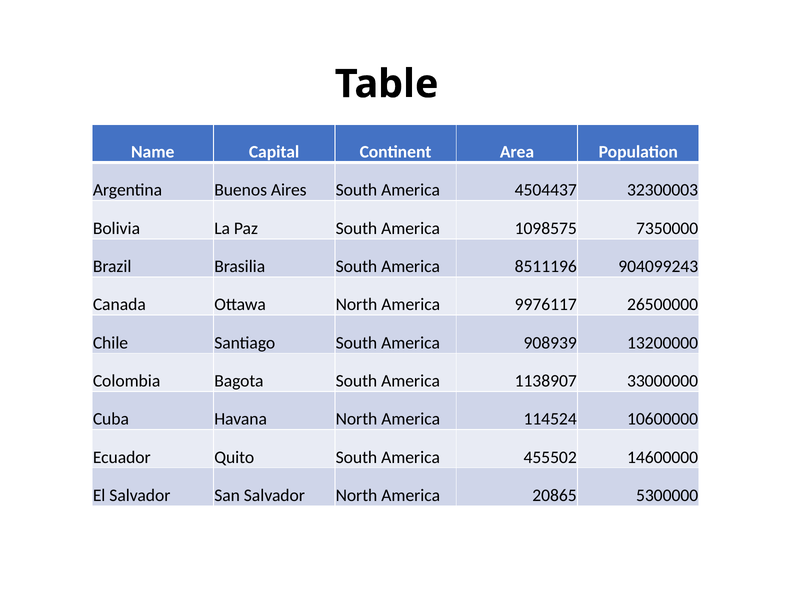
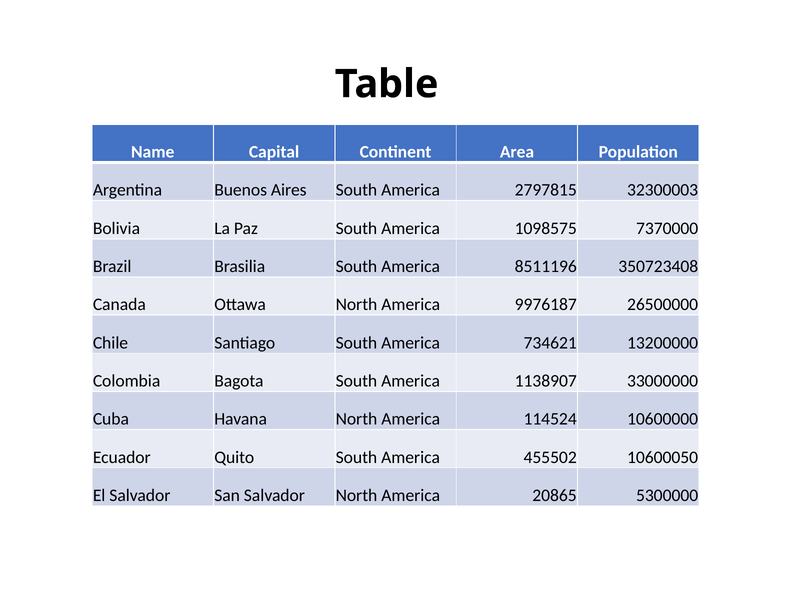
4504437: 4504437 -> 2797815
7350000: 7350000 -> 7370000
904099243: 904099243 -> 350723408
9976117: 9976117 -> 9976187
908939: 908939 -> 734621
14600000: 14600000 -> 10600050
